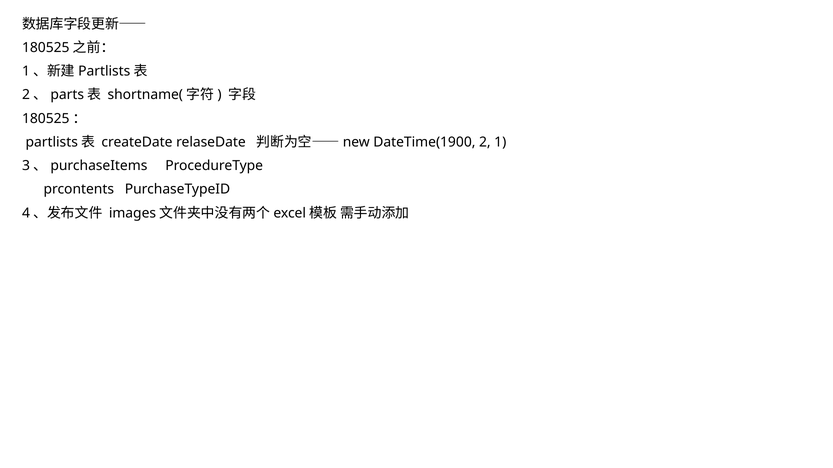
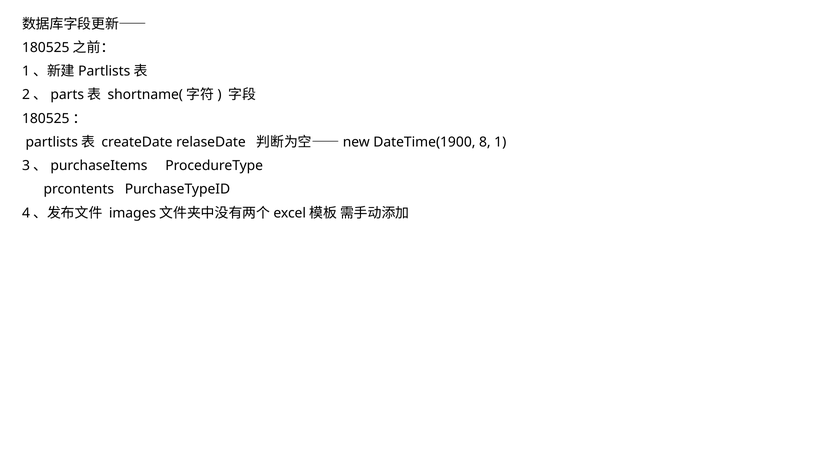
2: 2 -> 8
